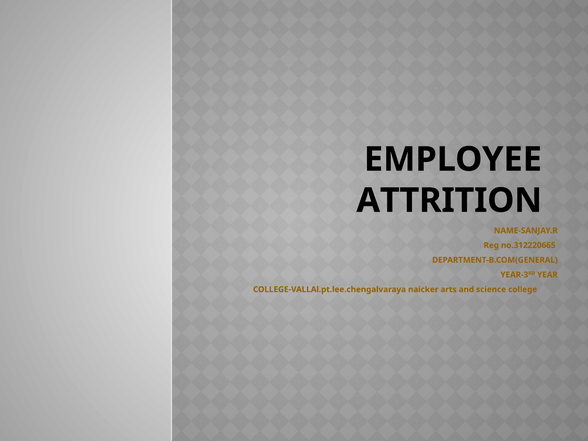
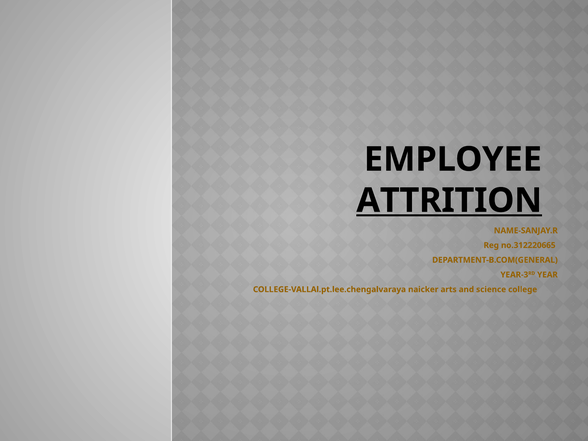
ATTRITION underline: none -> present
